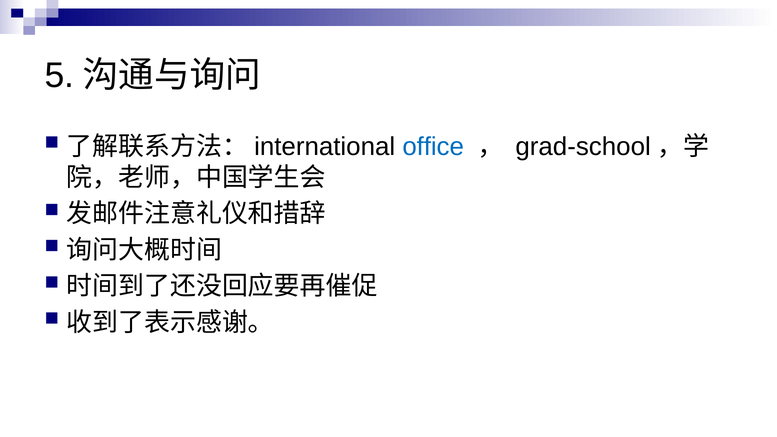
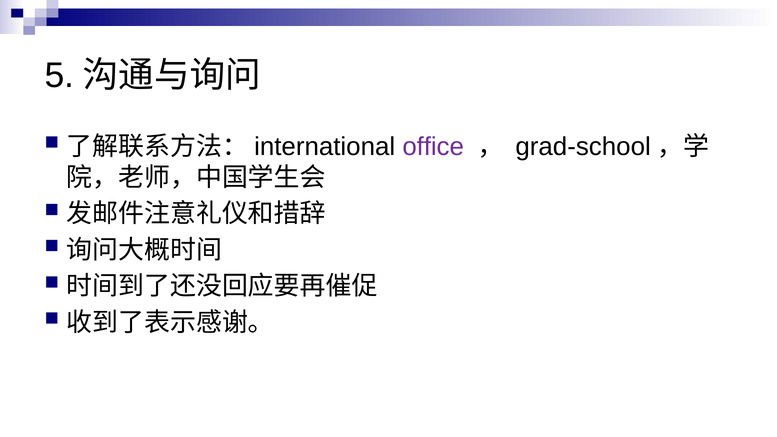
office colour: blue -> purple
